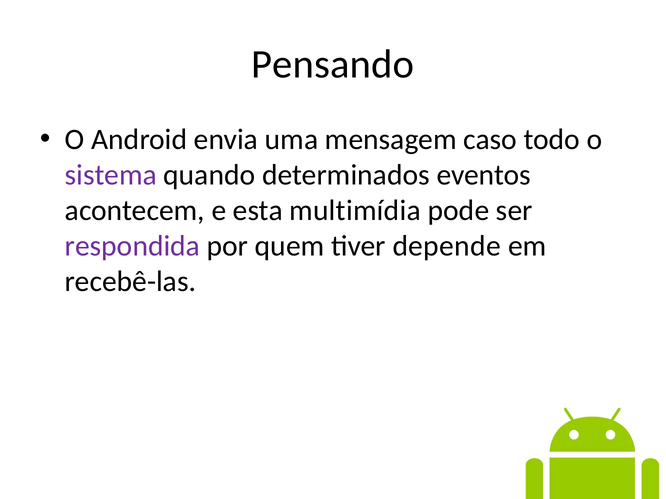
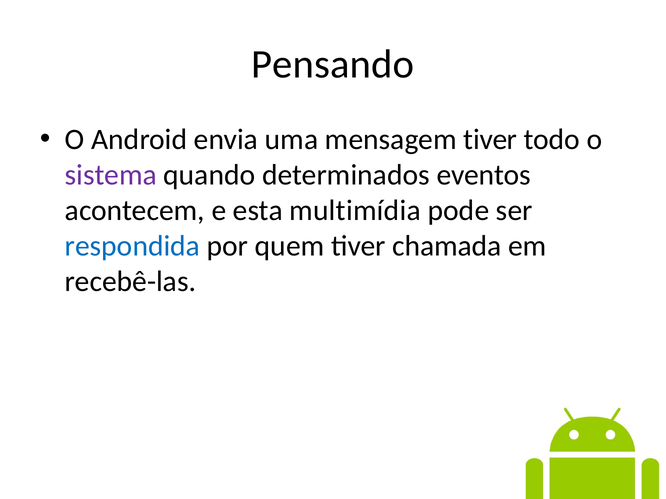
mensagem caso: caso -> tiver
respondida colour: purple -> blue
depende: depende -> chamada
